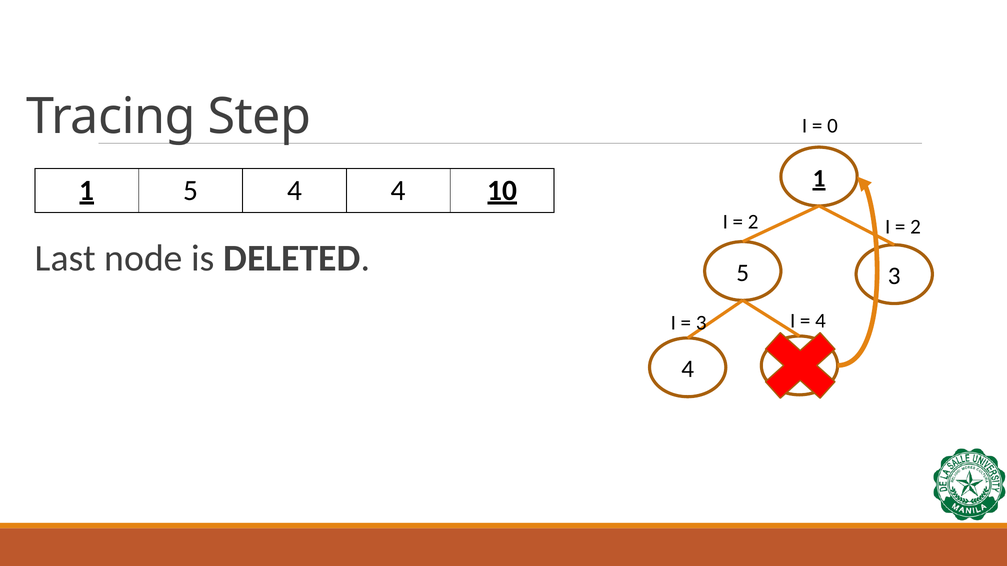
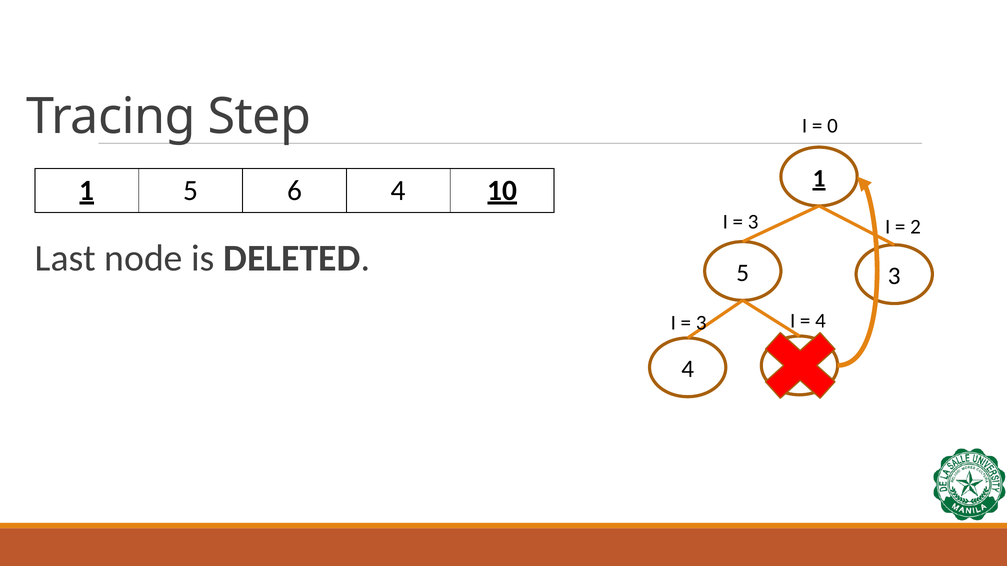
5 4: 4 -> 6
2 at (753, 222): 2 -> 3
